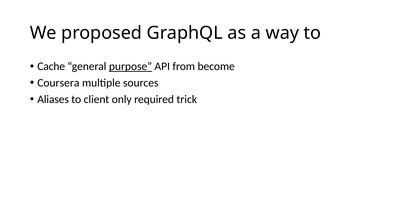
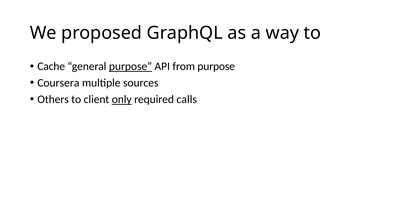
from become: become -> purpose
Aliases: Aliases -> Others
only underline: none -> present
trick: trick -> calls
